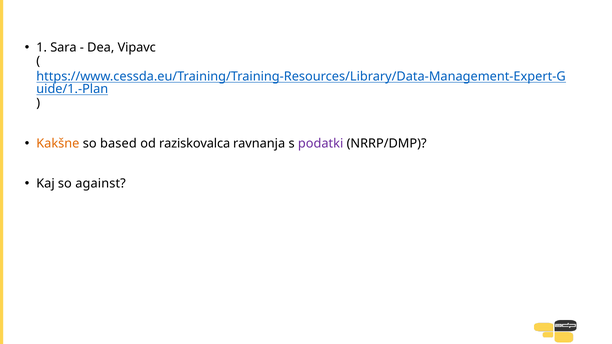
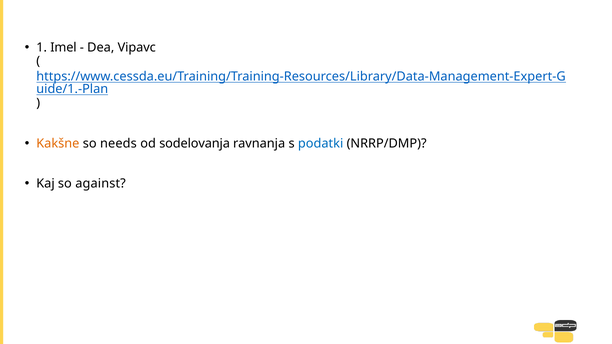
Sara: Sara -> Imel
based: based -> needs
raziskovalca: raziskovalca -> sodelovanja
podatki colour: purple -> blue
